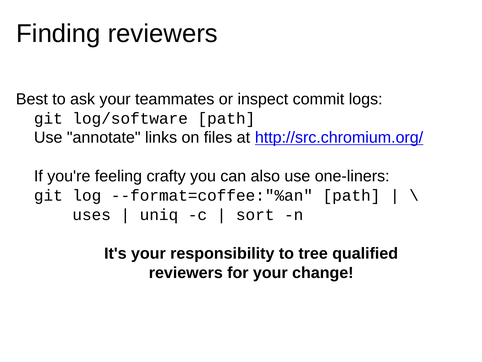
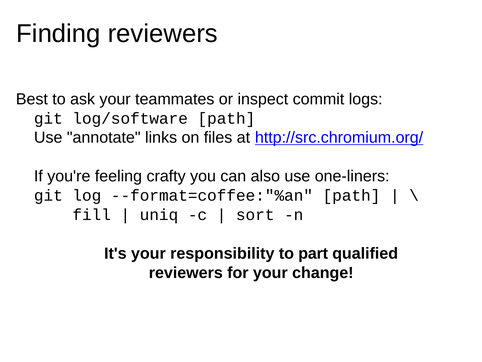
uses: uses -> fill
tree: tree -> part
